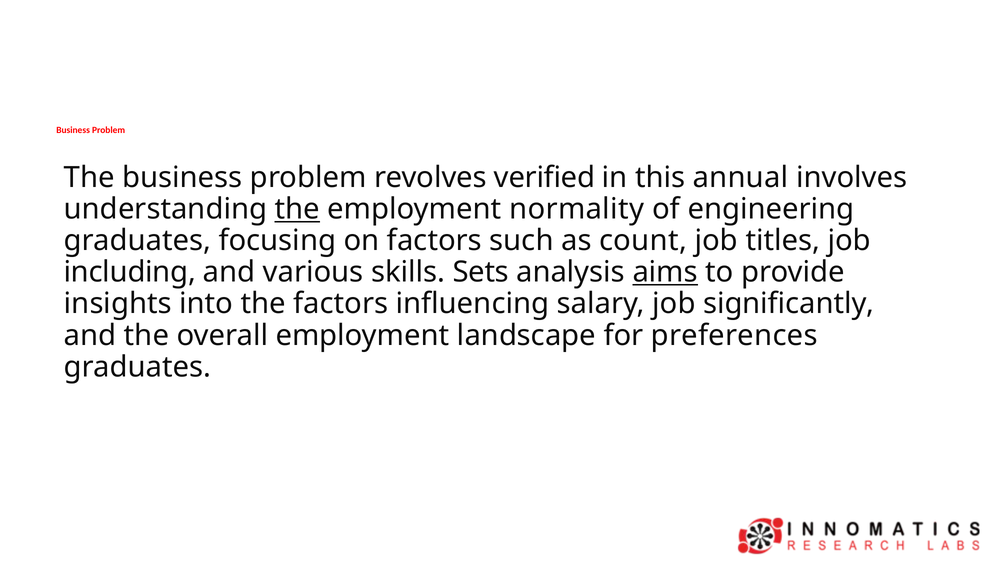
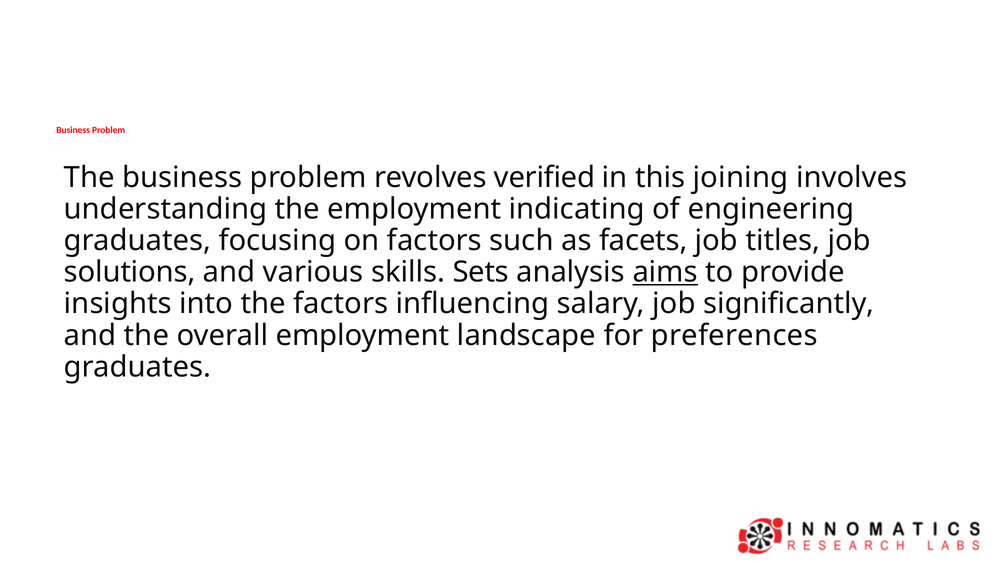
annual: annual -> joining
the at (297, 209) underline: present -> none
normality: normality -> indicating
count: count -> facets
including: including -> solutions
